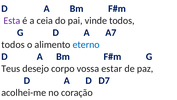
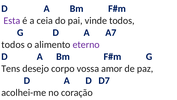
eterno colour: blue -> purple
Teus: Teus -> Tens
estar: estar -> amor
